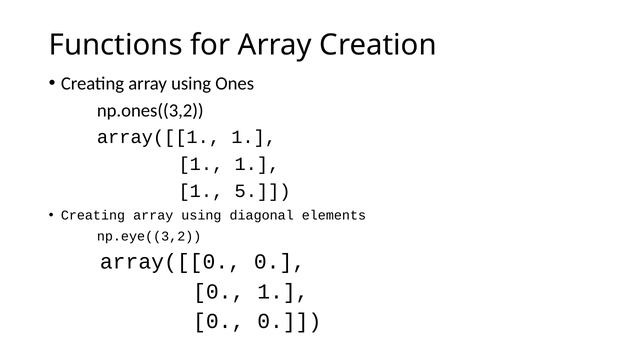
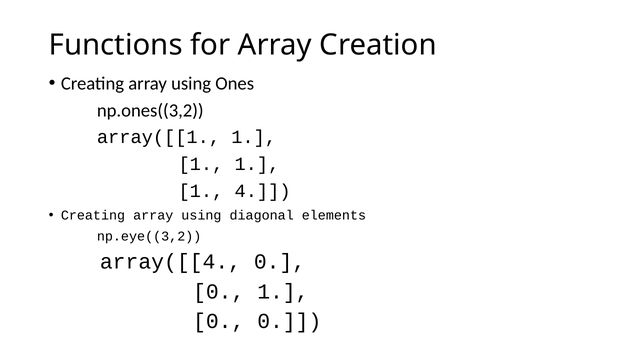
5: 5 -> 4
array([[0: array([[0 -> array([[4
